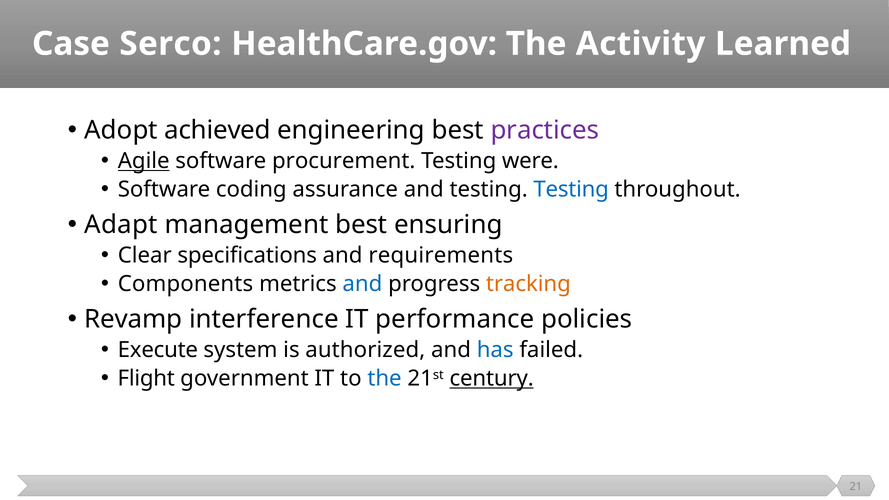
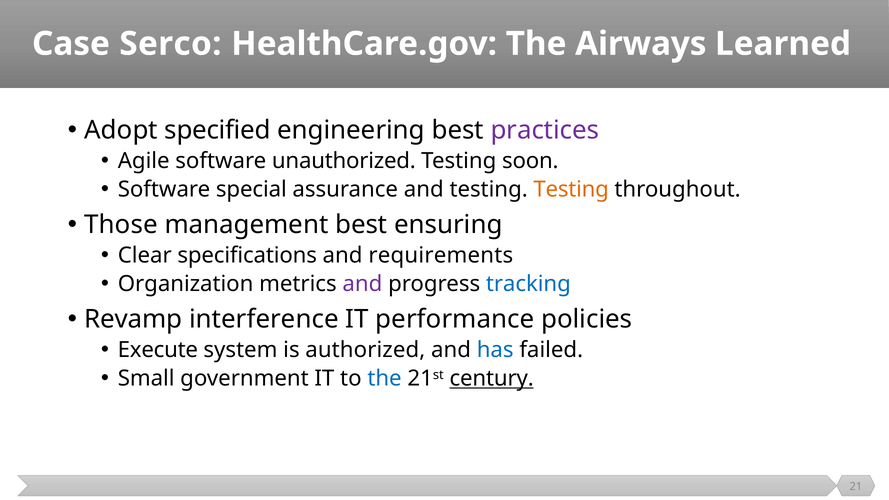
Activity: Activity -> Airways
achieved: achieved -> specified
Agile underline: present -> none
procurement: procurement -> unauthorized
were: were -> soon
coding: coding -> special
Testing at (571, 190) colour: blue -> orange
Adapt: Adapt -> Those
Components: Components -> Organization
and at (362, 284) colour: blue -> purple
tracking colour: orange -> blue
Flight: Flight -> Small
